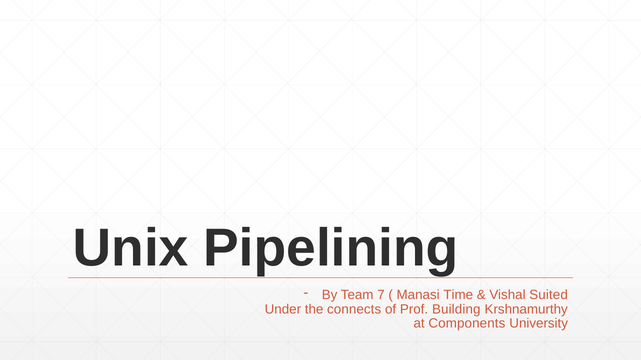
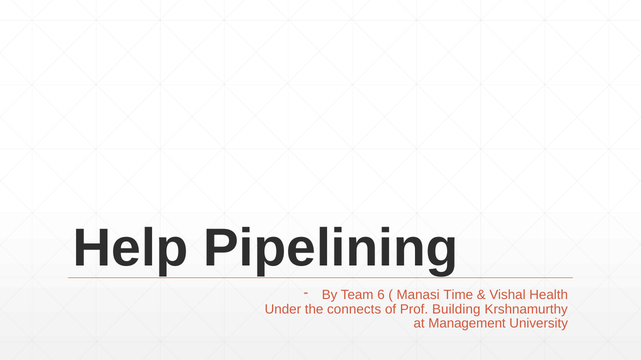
Unix: Unix -> Help
7: 7 -> 6
Suited: Suited -> Health
Components: Components -> Management
